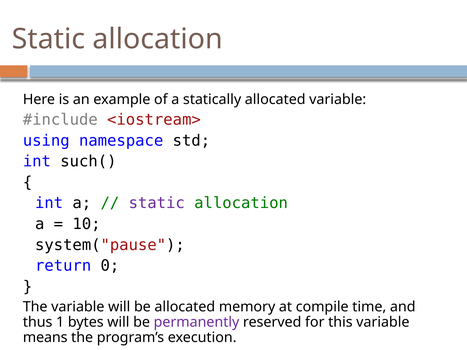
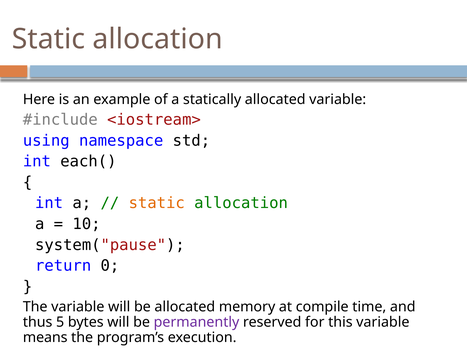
such(: such( -> each(
static at (157, 203) colour: purple -> orange
1: 1 -> 5
